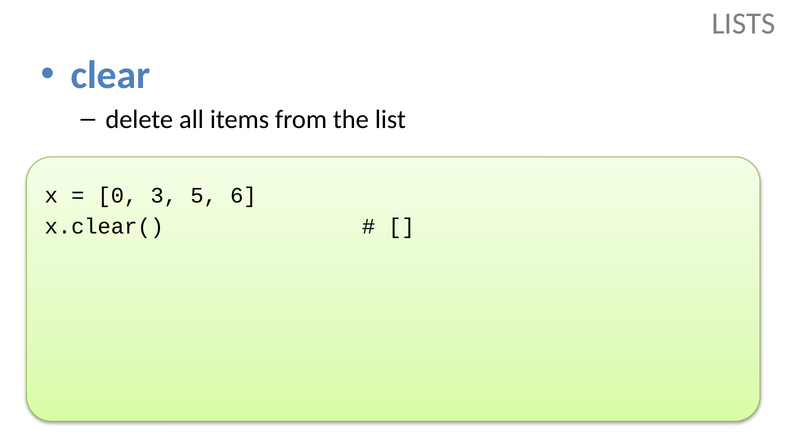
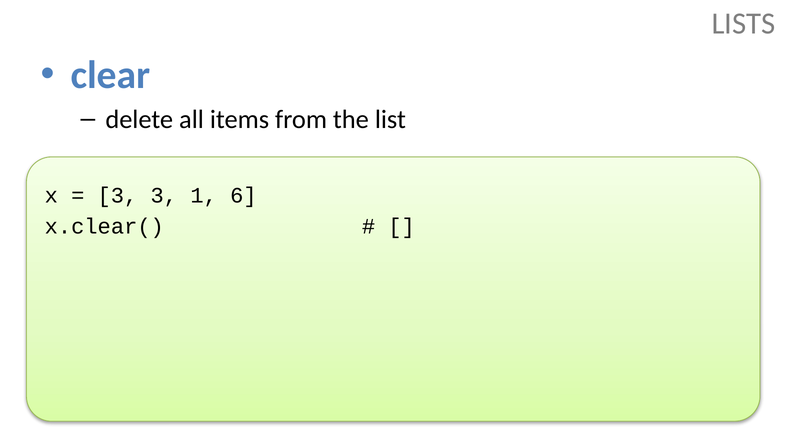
0 at (117, 196): 0 -> 3
5: 5 -> 1
